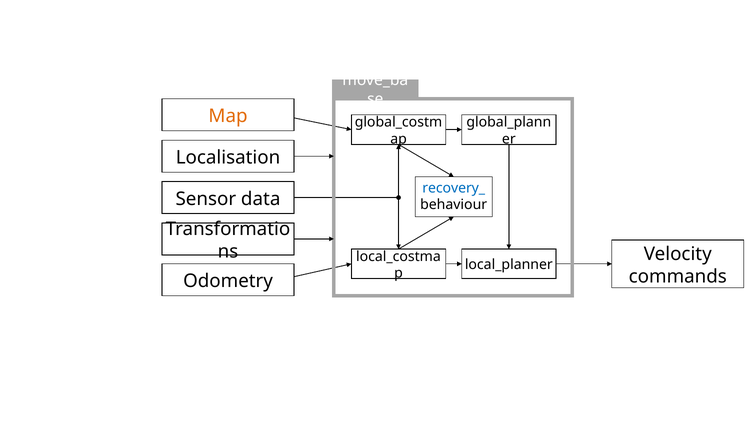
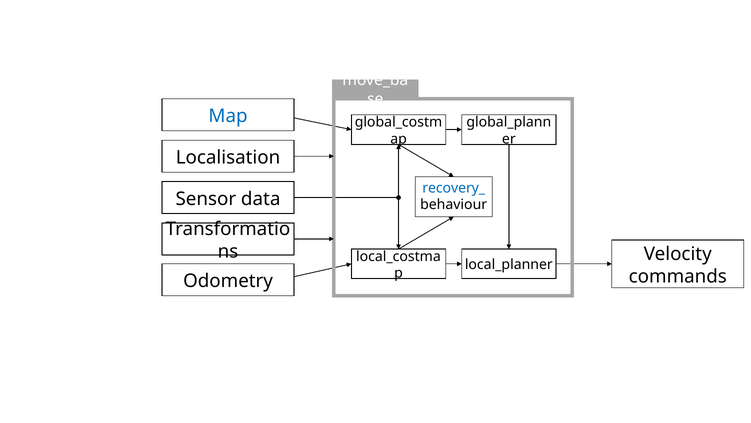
Map colour: orange -> blue
